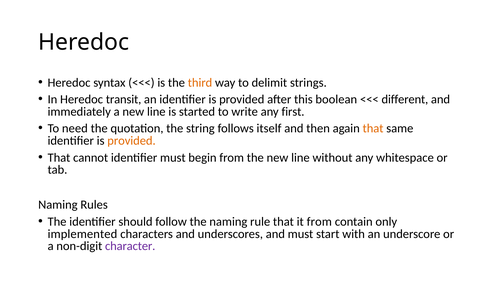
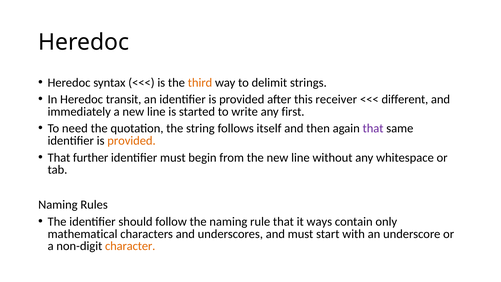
boolean: boolean -> receiver
that at (373, 128) colour: orange -> purple
cannot: cannot -> further
it from: from -> ways
implemented: implemented -> mathematical
character colour: purple -> orange
